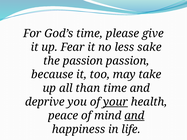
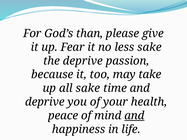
God’s time: time -> than
the passion: passion -> deprive
all than: than -> sake
your underline: present -> none
